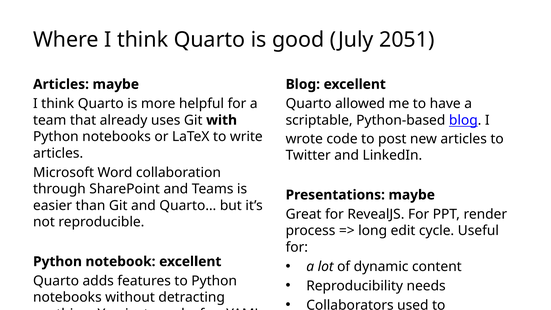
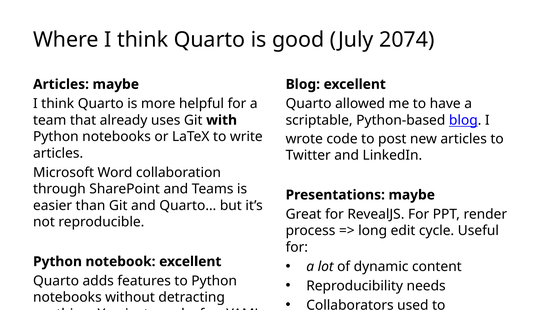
2051: 2051 -> 2074
